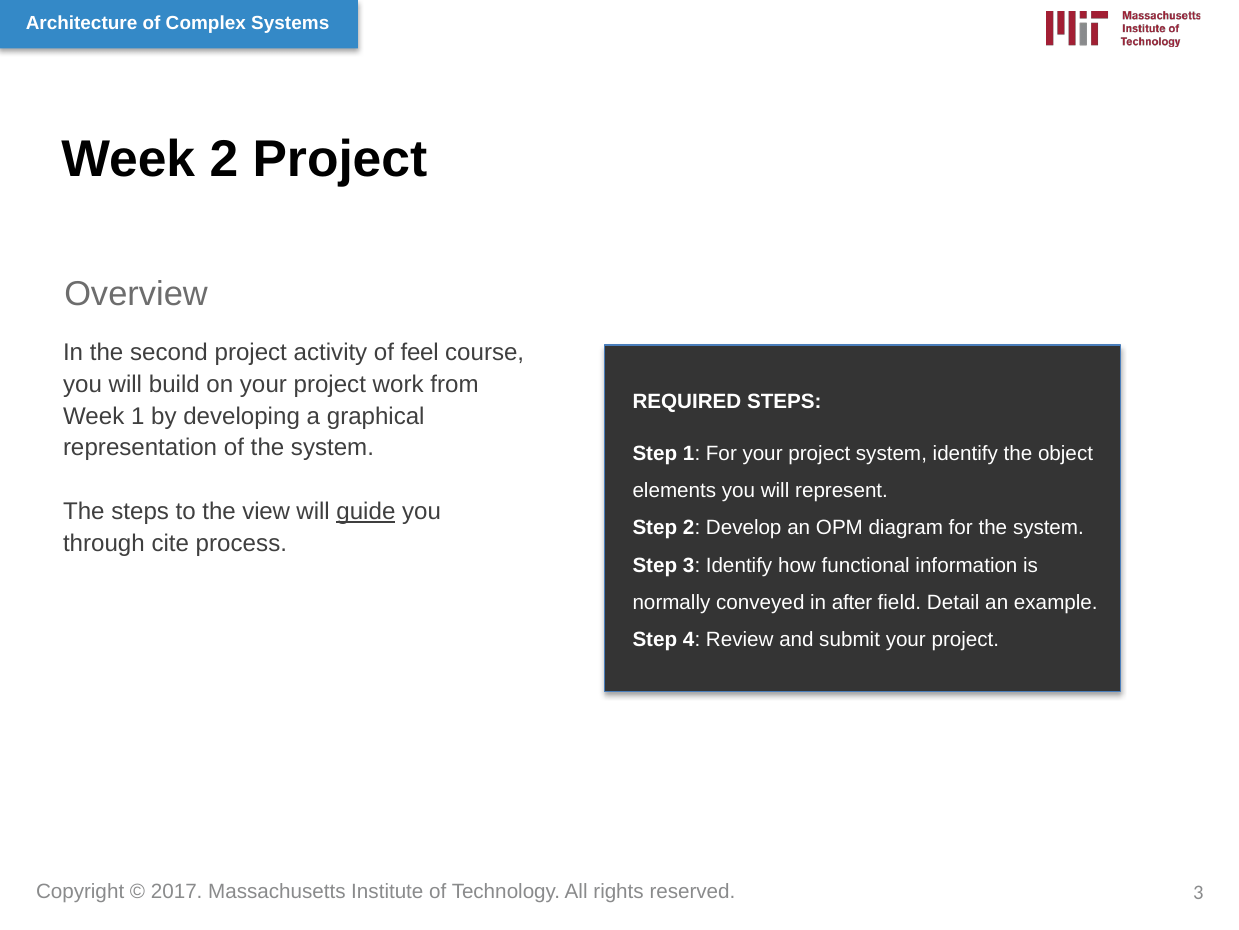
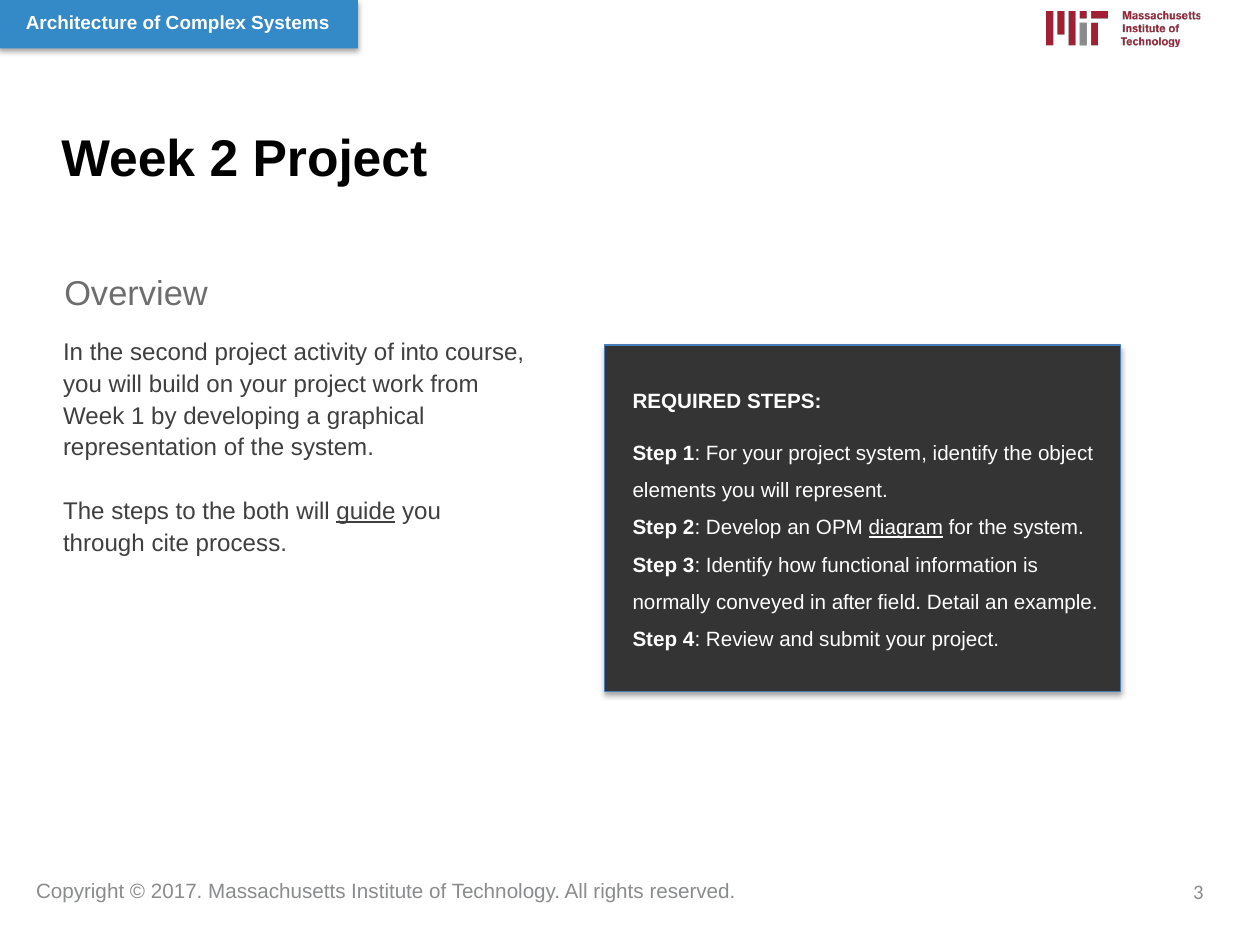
feel: feel -> into
view: view -> both
diagram underline: none -> present
